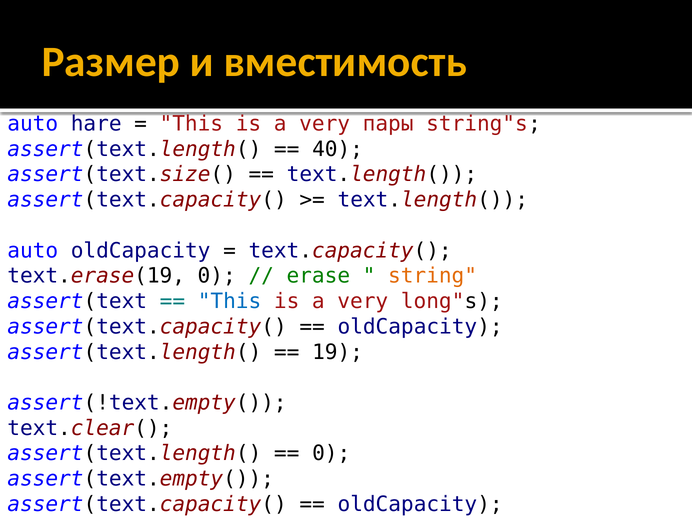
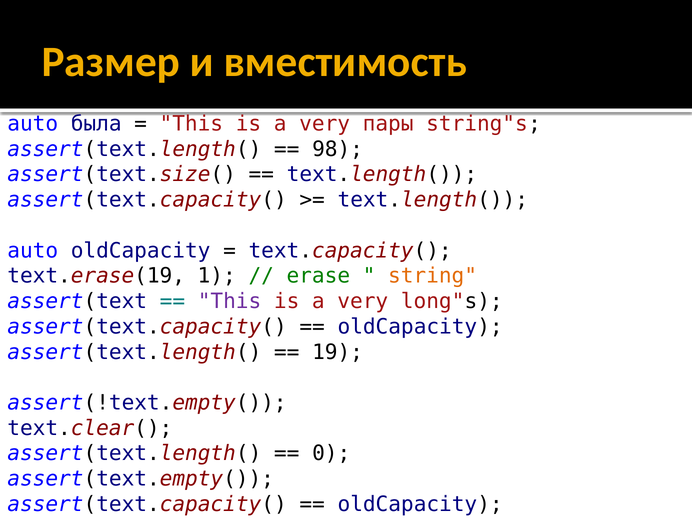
hare: hare -> была
40: 40 -> 98
text.erase(19 0: 0 -> 1
This at (230, 301) colour: blue -> purple
